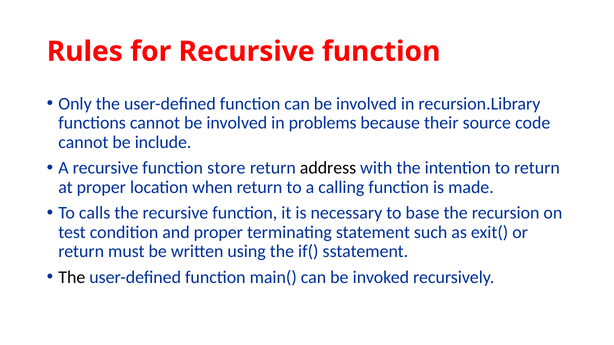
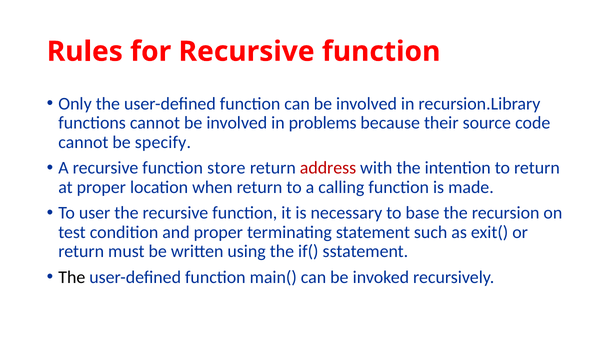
include: include -> specify
address colour: black -> red
calls: calls -> user
